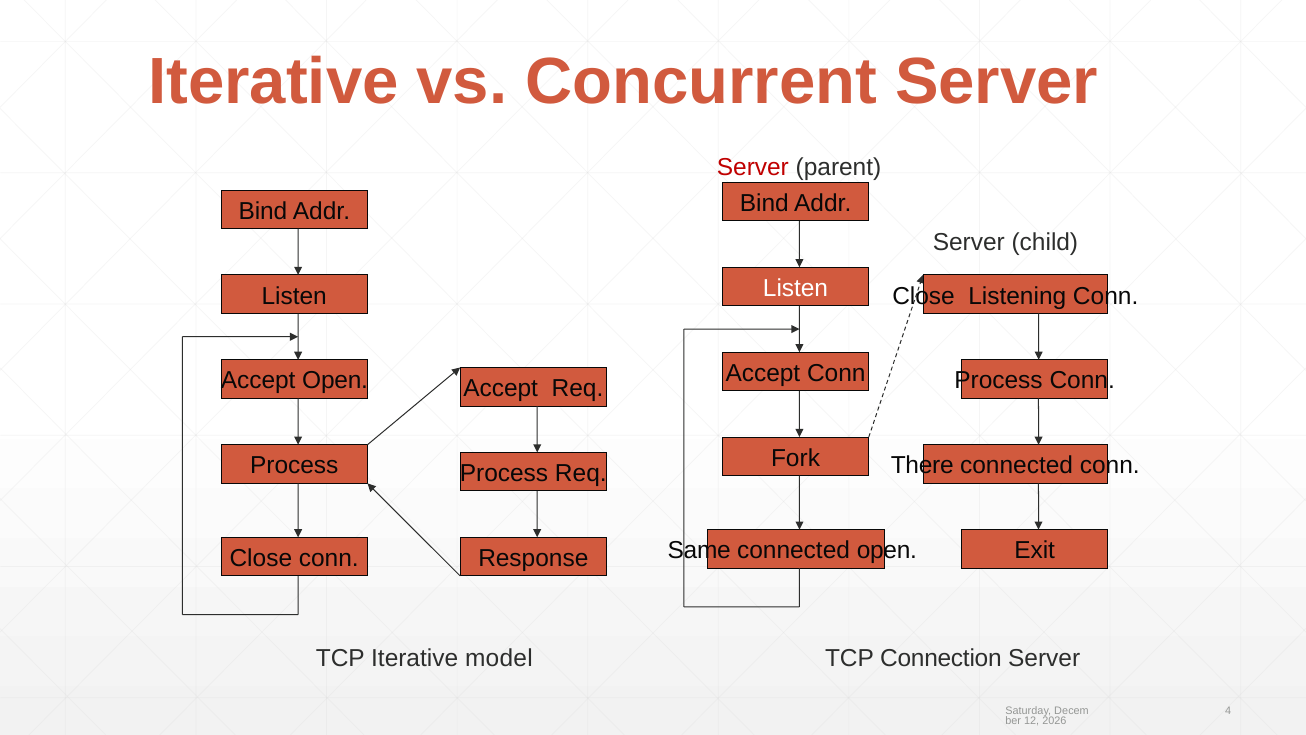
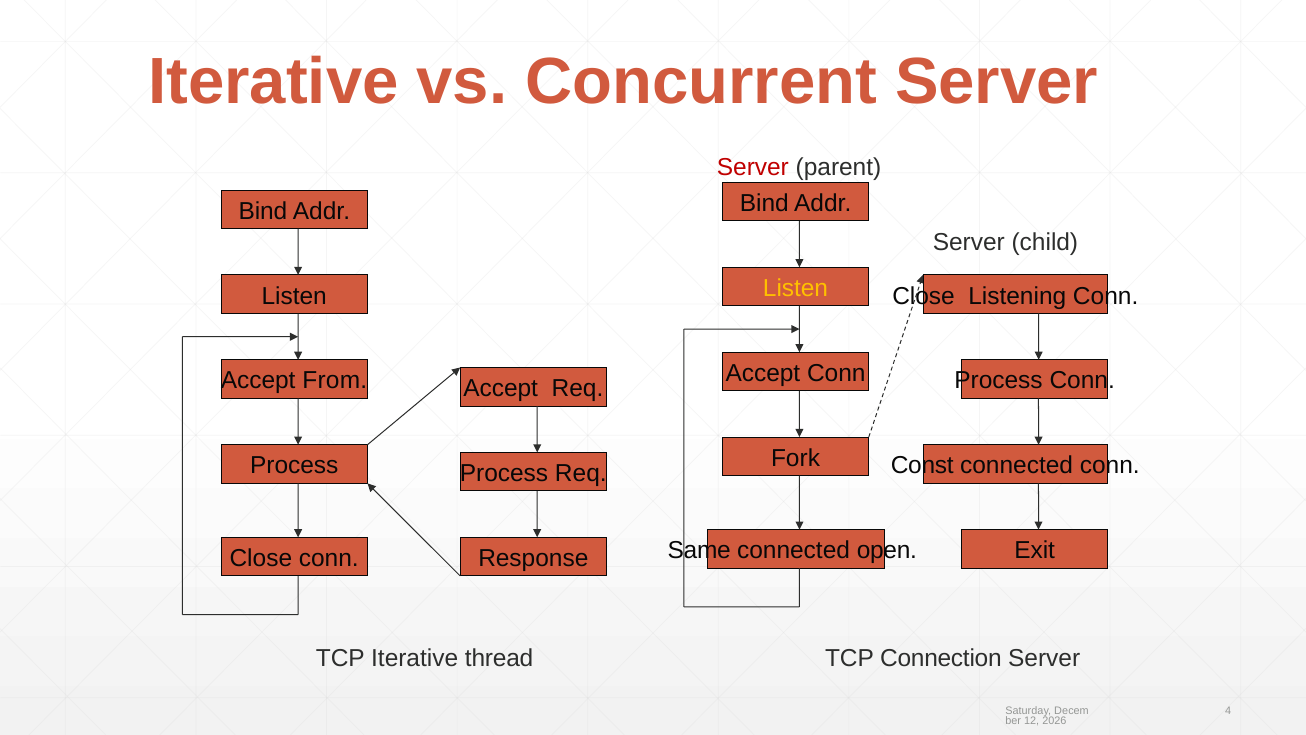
Listen at (796, 288) colour: white -> yellow
Accept Open: Open -> From
There: There -> Const
model: model -> thread
